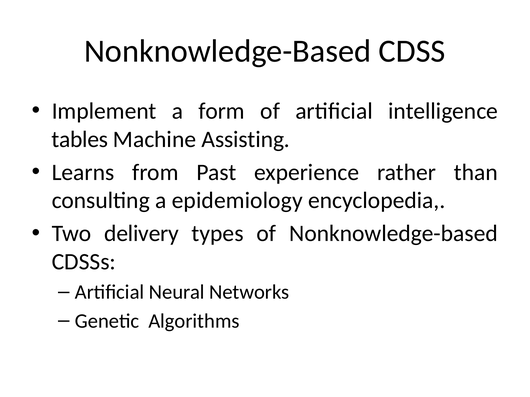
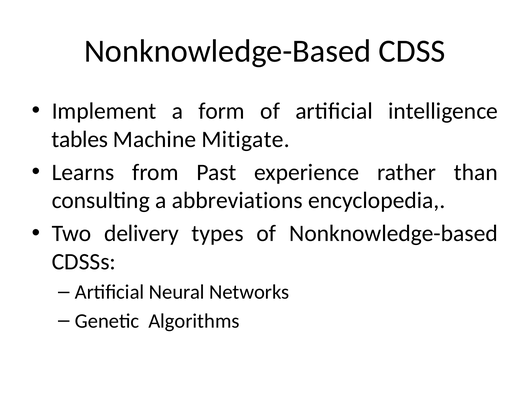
Assisting: Assisting -> Mitigate
epidemiology: epidemiology -> abbreviations
